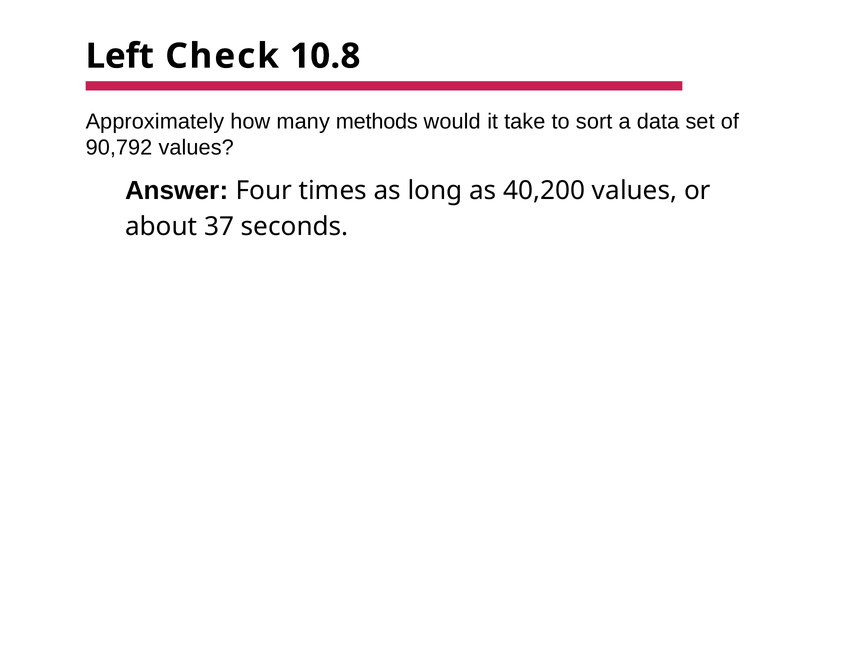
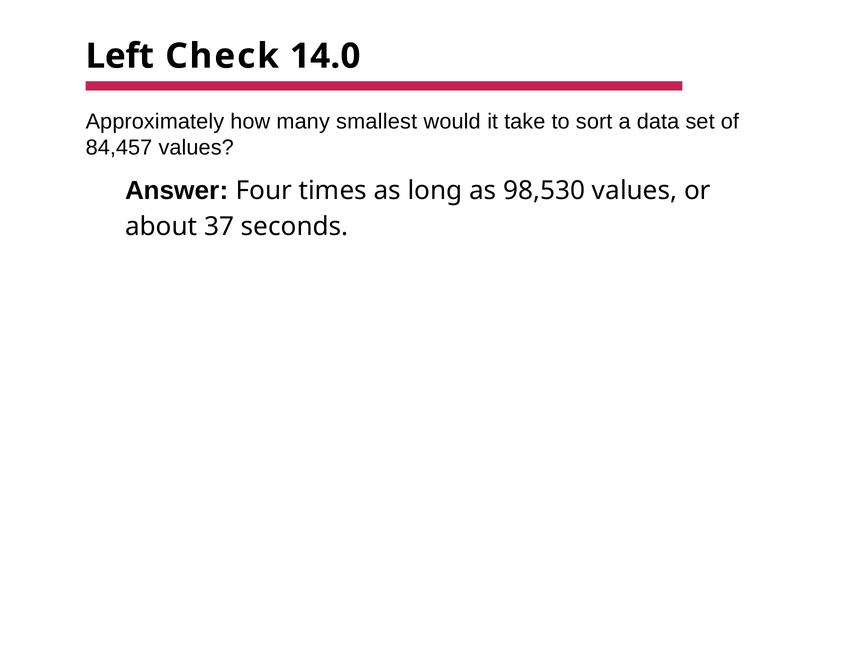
10.8: 10.8 -> 14.0
methods: methods -> smallest
90,792: 90,792 -> 84,457
40,200: 40,200 -> 98,530
